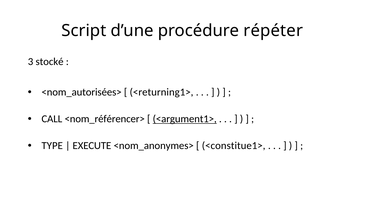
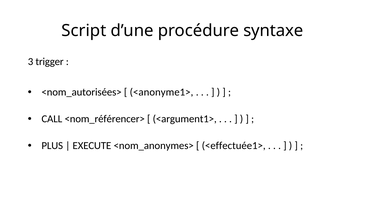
répéter: répéter -> syntaxe
stocké: stocké -> trigger
<returning1>: <returning1> -> <anonyme1>
<argument1> underline: present -> none
TYPE: TYPE -> PLUS
<constitue1>: <constitue1> -> <effectuée1>
